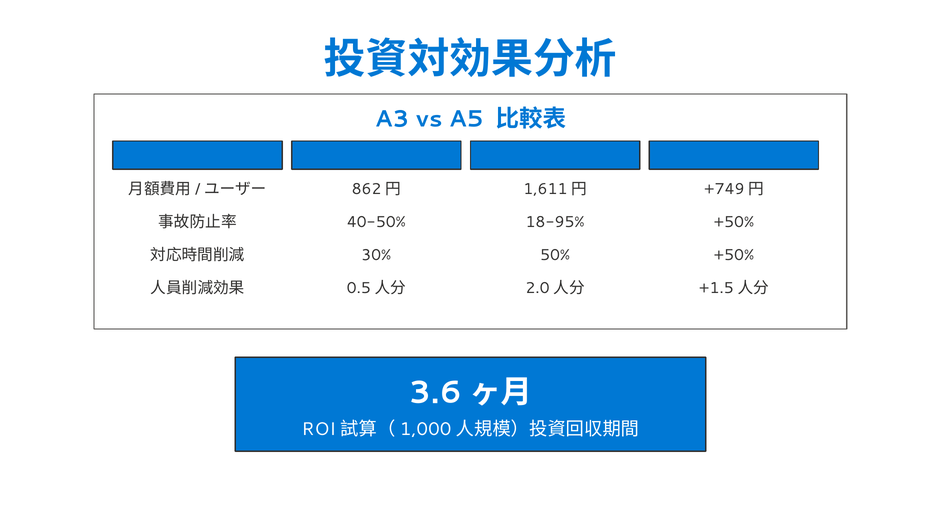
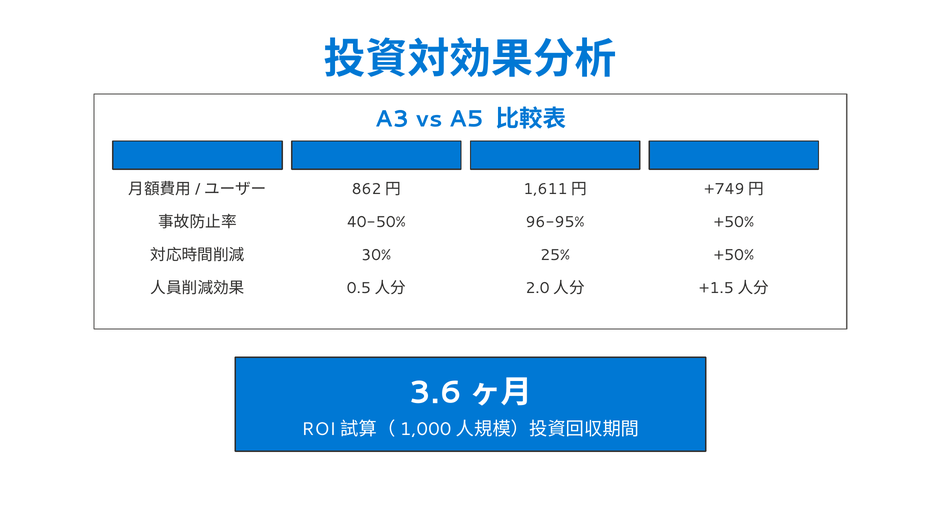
18-95%: 18-95% -> 96-95%
50%: 50% -> 25%
